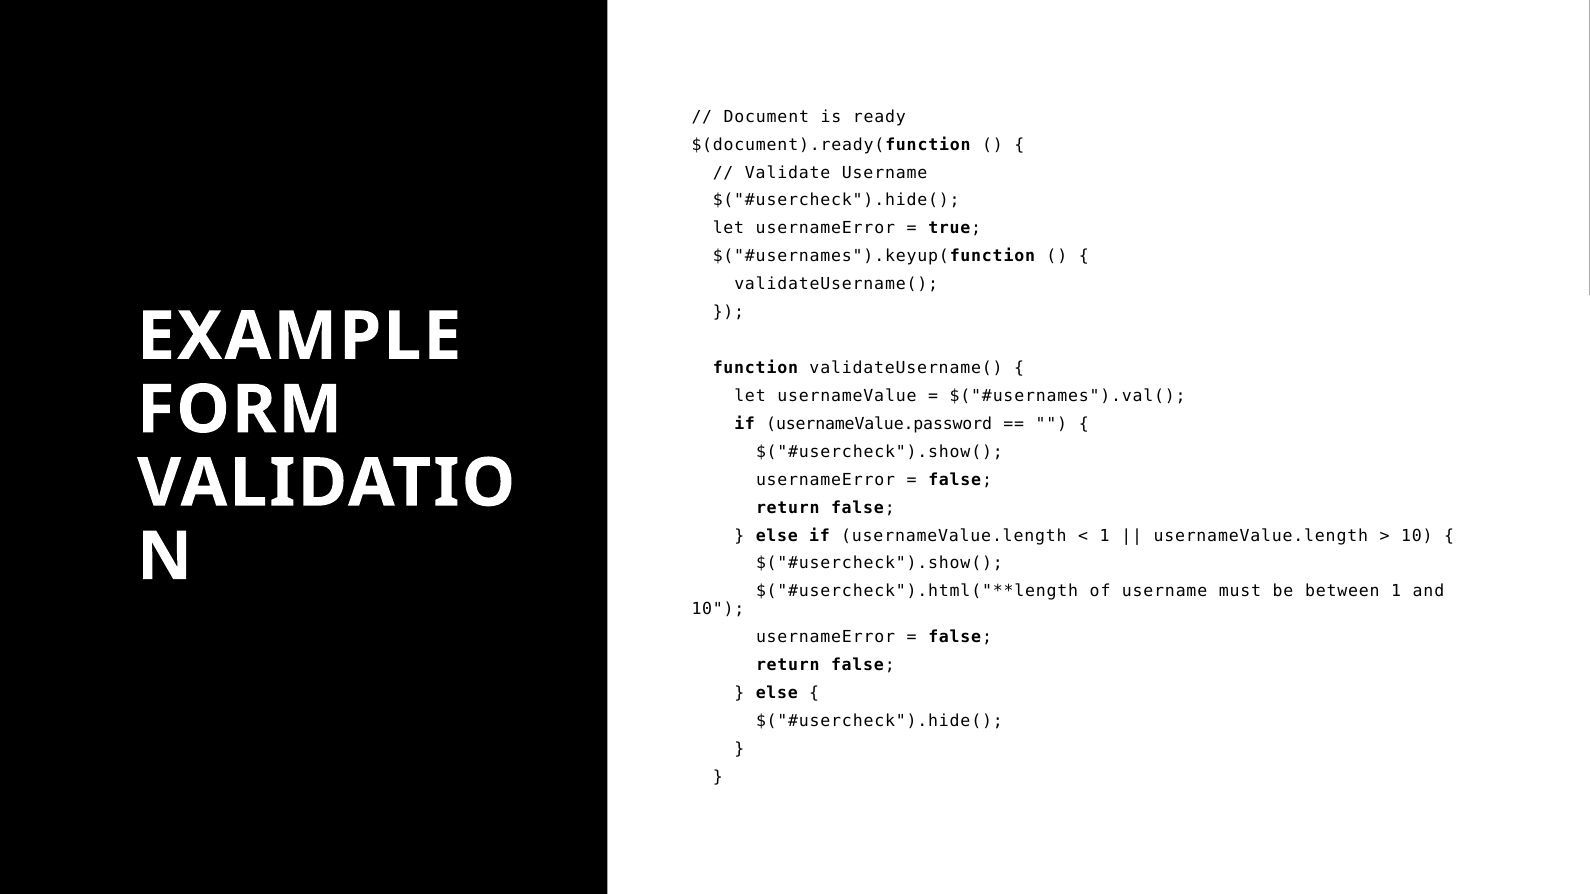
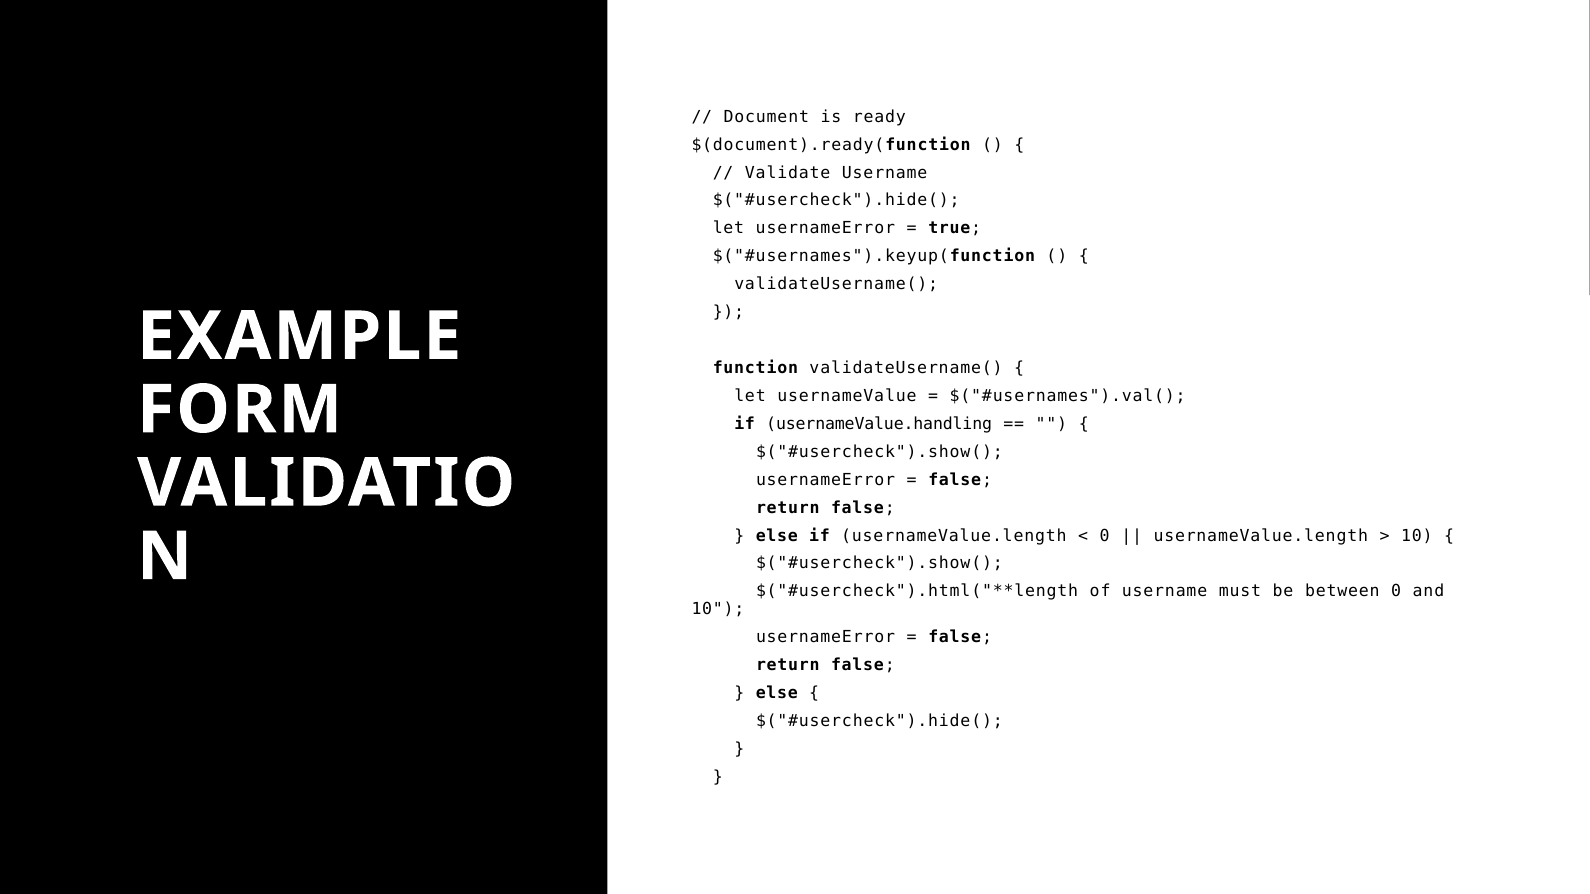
usernameValue.password: usernameValue.password -> usernameValue.handling
1 at (1105, 536): 1 -> 0
between 1: 1 -> 0
